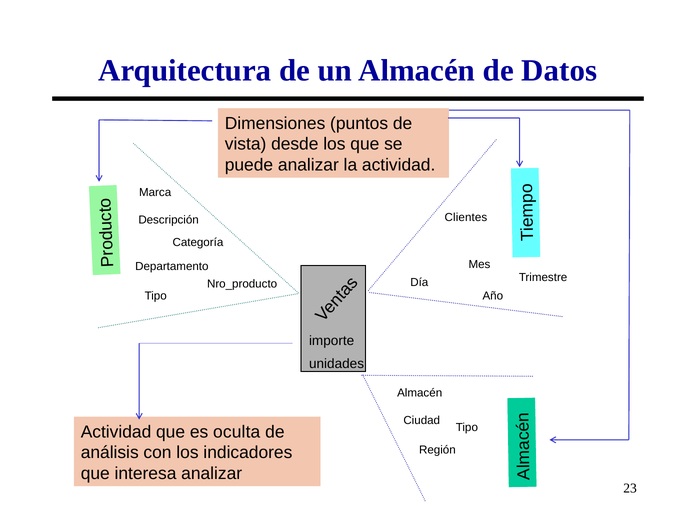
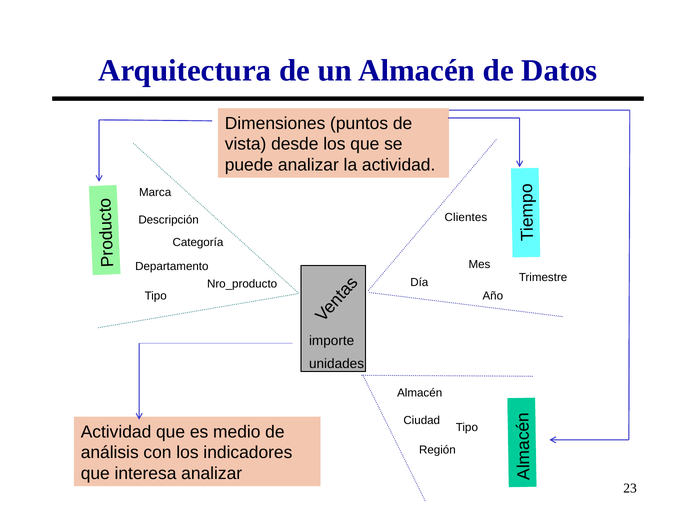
oculta: oculta -> medio
